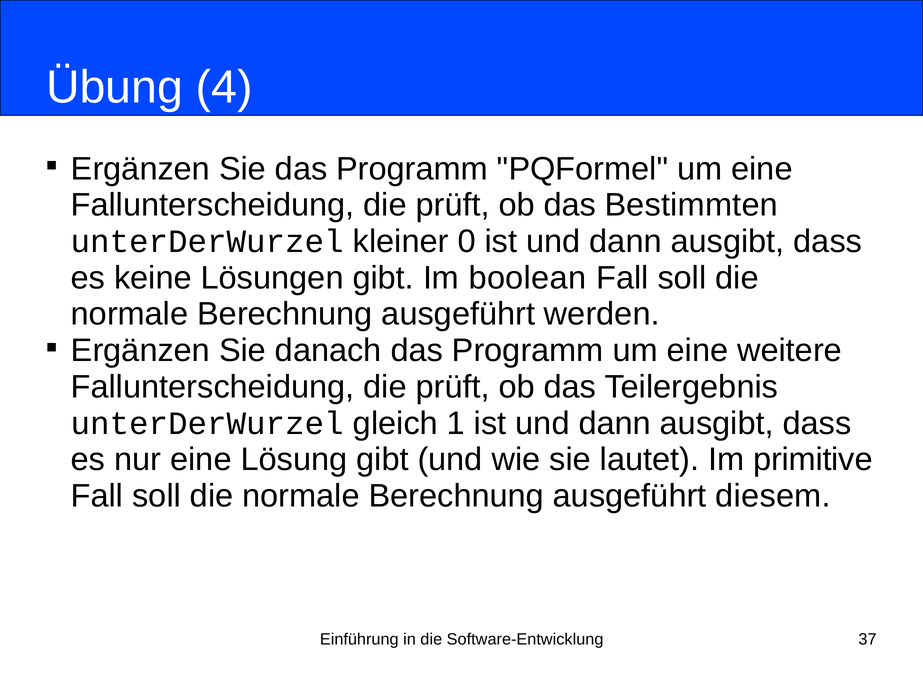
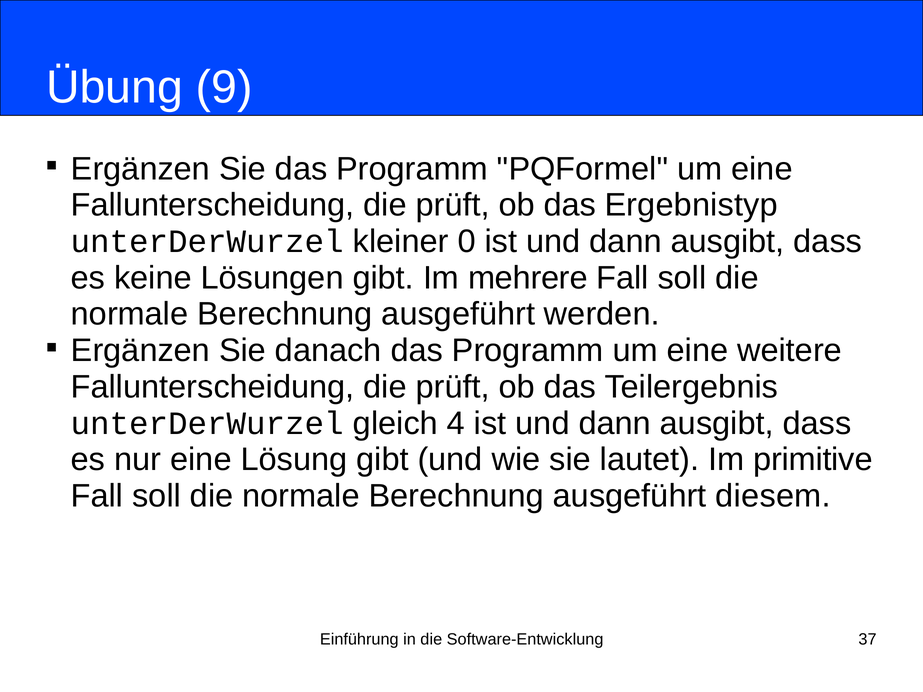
4: 4 -> 9
Bestimmten: Bestimmten -> Ergebnistyp
boolean: boolean -> mehrere
1: 1 -> 4
